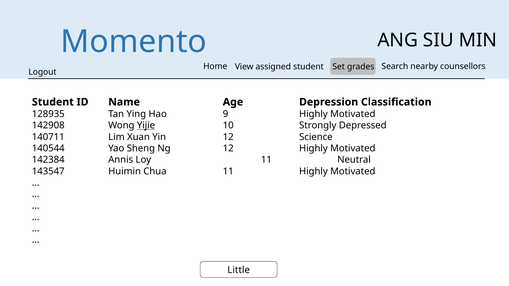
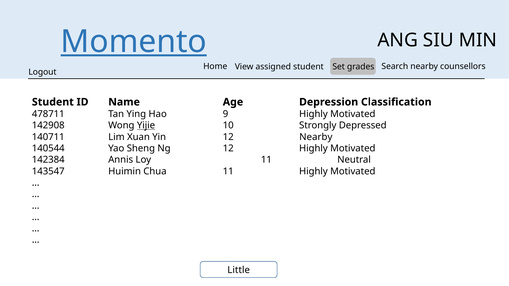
Momento underline: none -> present
128935: 128935 -> 478711
12 Science: Science -> Nearby
